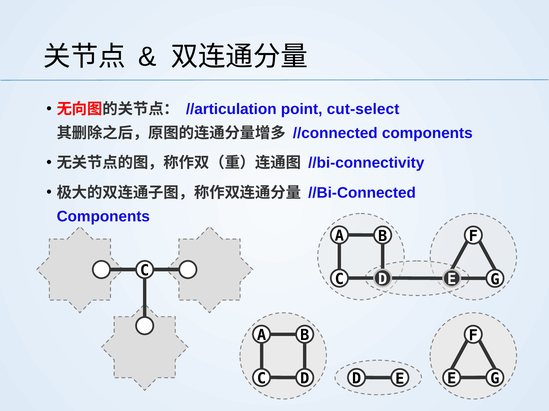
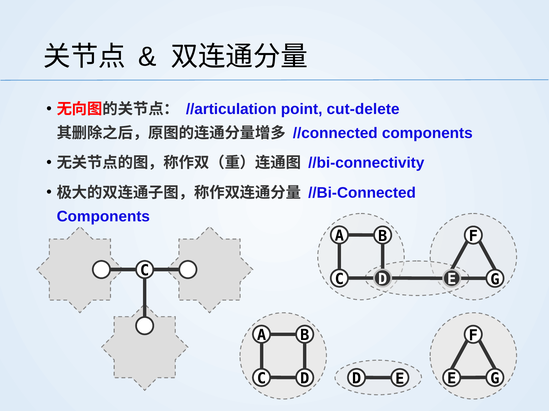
cut-select: cut-select -> cut-delete
